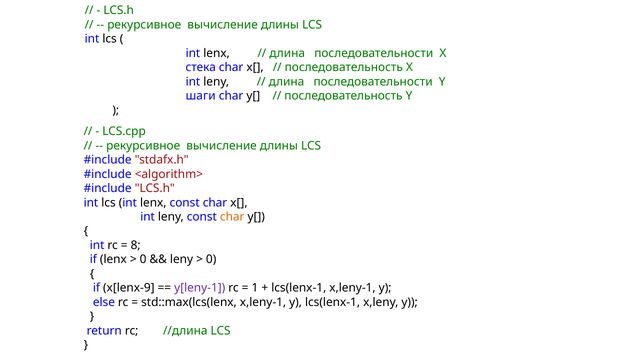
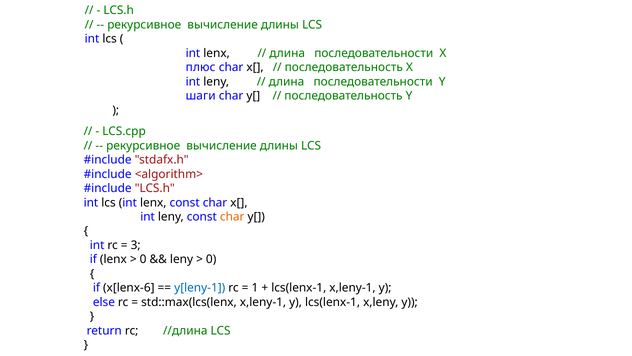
стека: стека -> плюс
8: 8 -> 3
x[lenx-9: x[lenx-9 -> x[lenx-6
y[leny-1 colour: purple -> blue
